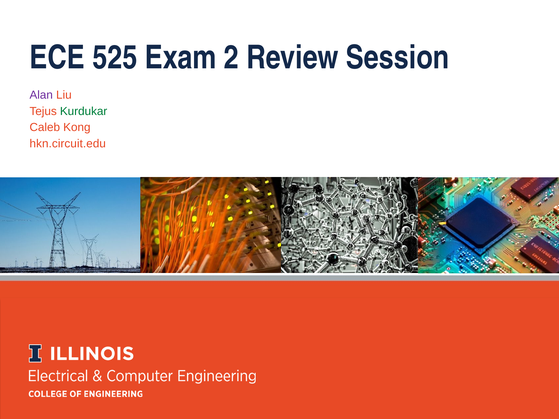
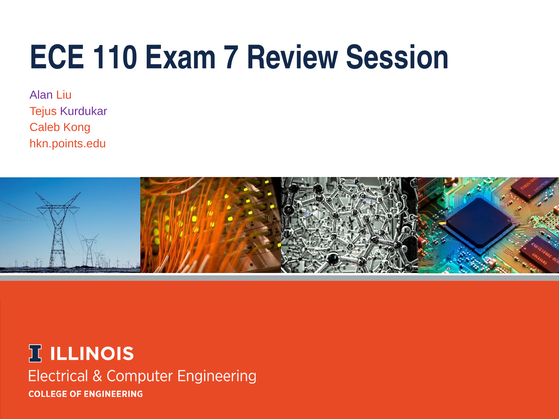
525: 525 -> 110
2: 2 -> 7
Kurdukar colour: green -> purple
hkn.circuit.edu: hkn.circuit.edu -> hkn.points.edu
